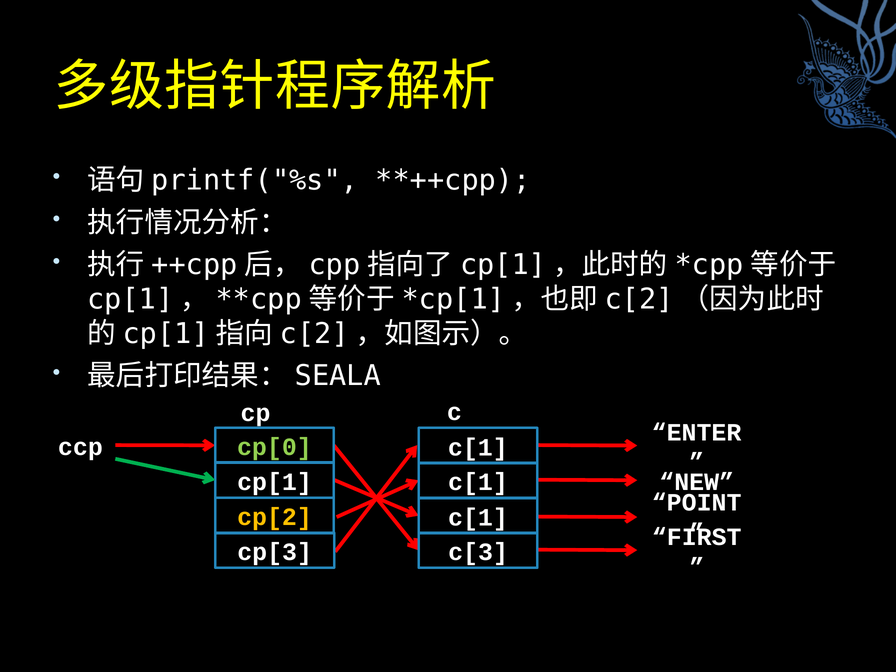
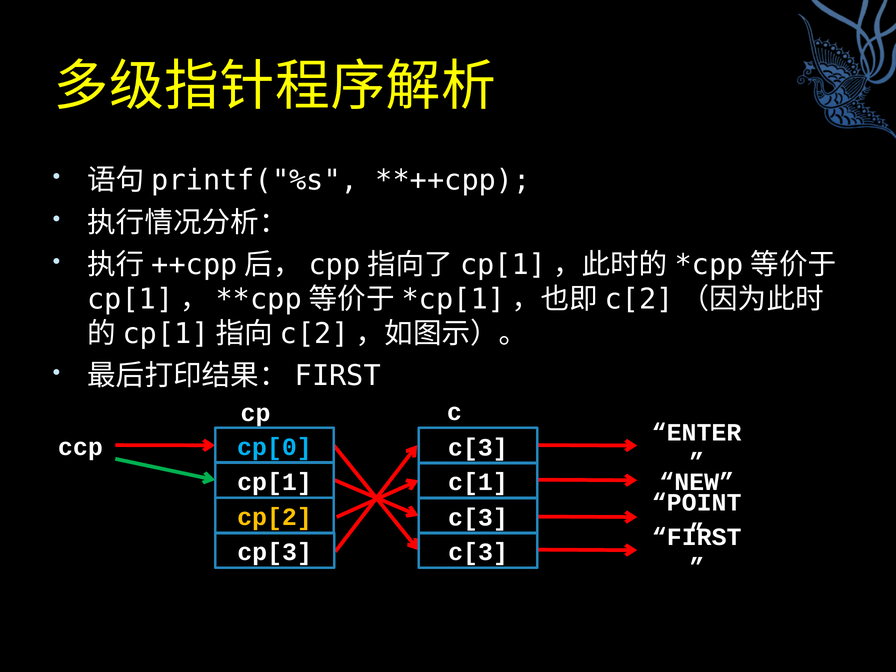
SEALA at (338, 376): SEALA -> FIRST
cp[0 colour: light green -> light blue
c[1 at (478, 447): c[1 -> c[3
c[1 at (478, 517): c[1 -> c[3
